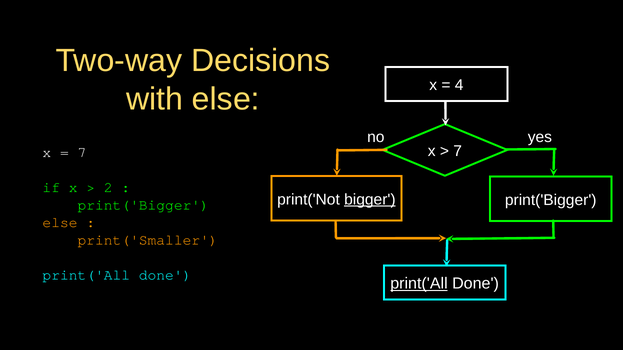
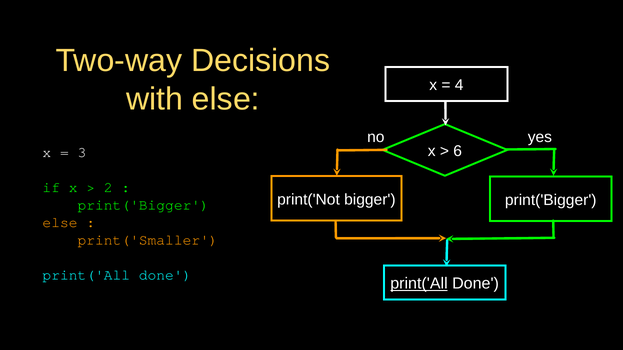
7 at (458, 151): 7 -> 6
7 at (82, 153): 7 -> 3
bigger underline: present -> none
